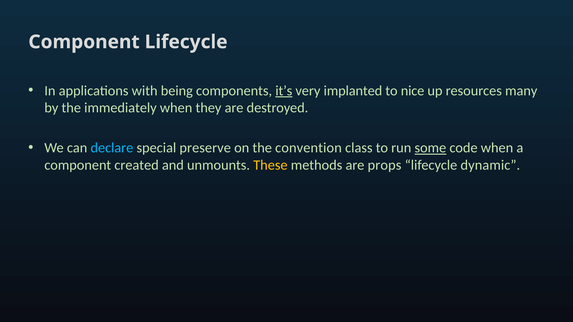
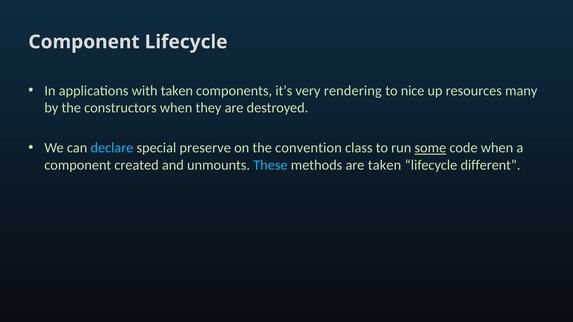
with being: being -> taken
it’s underline: present -> none
implanted: implanted -> rendering
immediately: immediately -> constructors
These colour: yellow -> light blue
are props: props -> taken
dynamic: dynamic -> different
